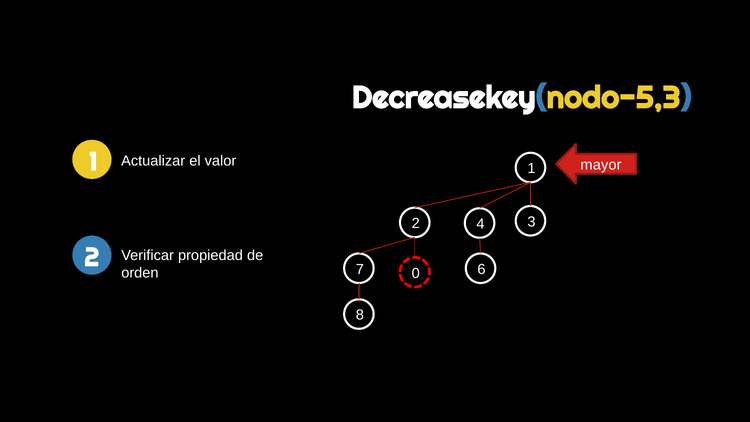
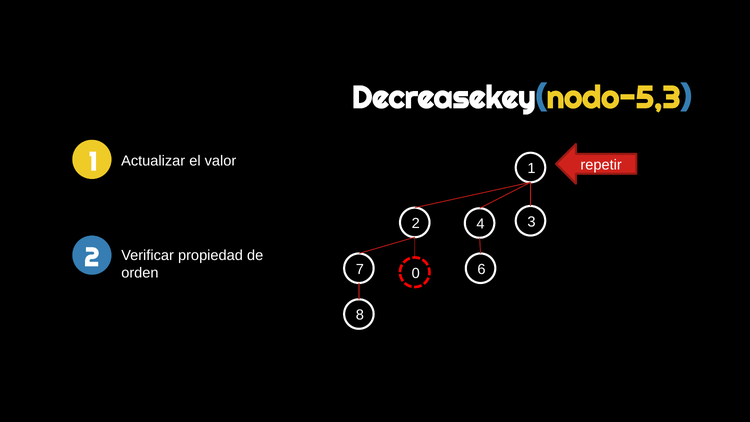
mayor: mayor -> repetir
